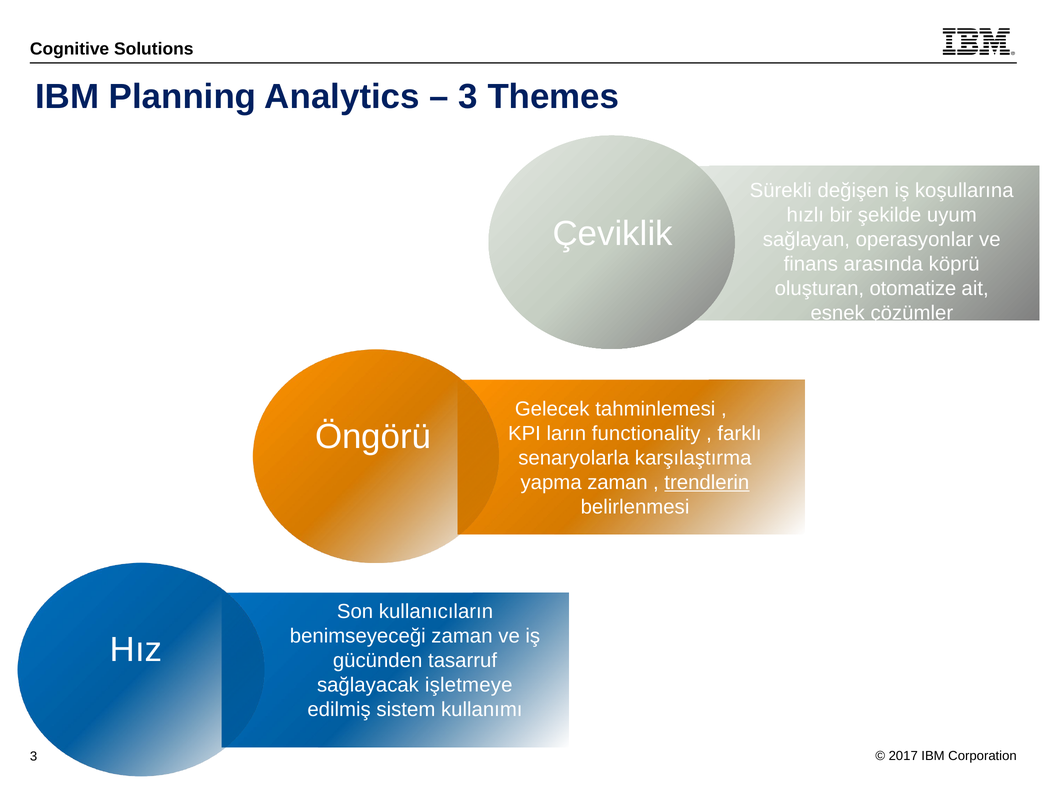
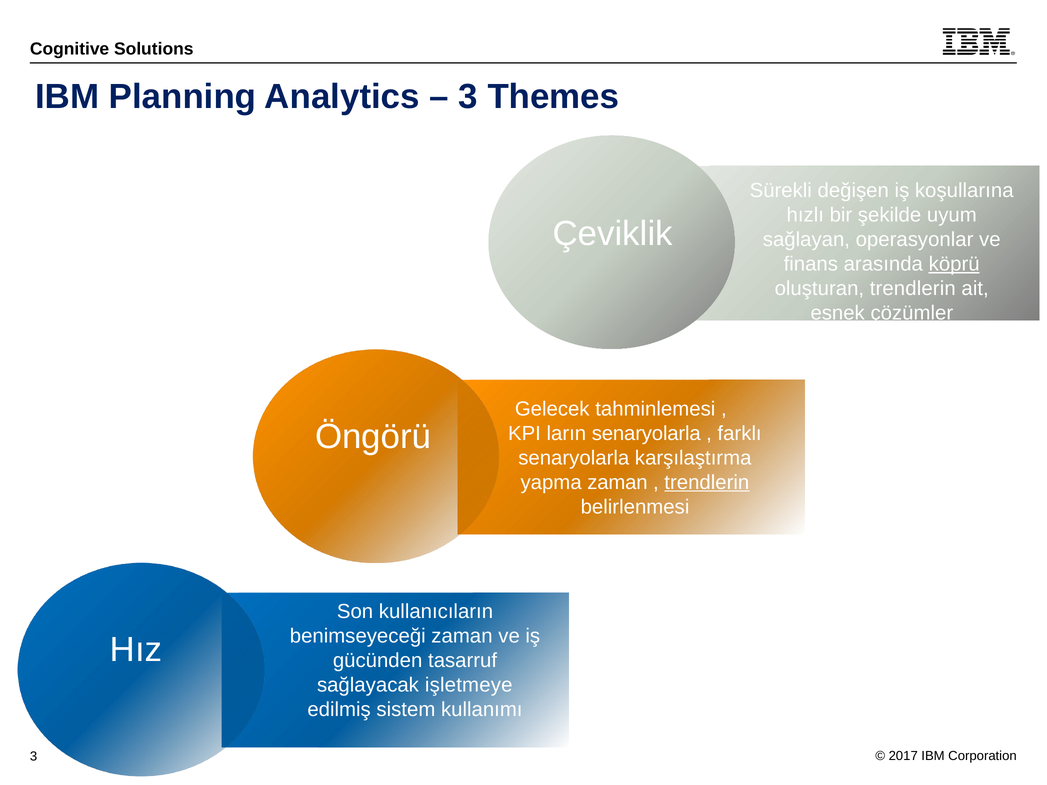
köprü underline: none -> present
oluşturan otomatize: otomatize -> trendlerin
ların functionality: functionality -> senaryolarla
